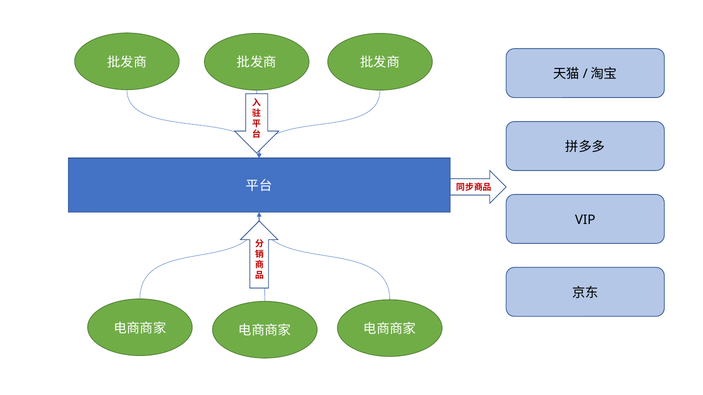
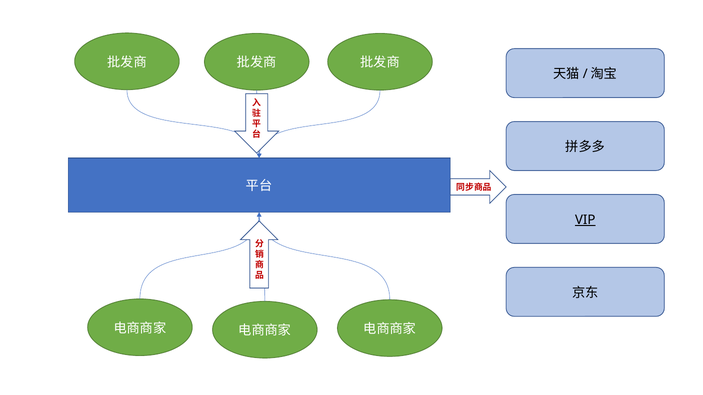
VIP underline: none -> present
